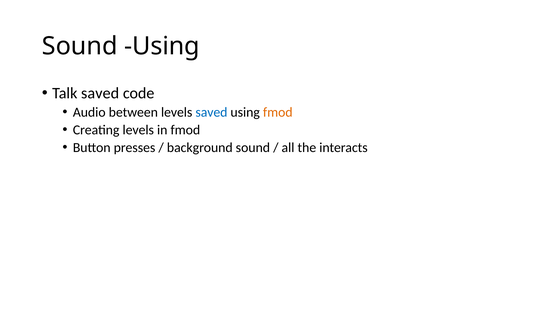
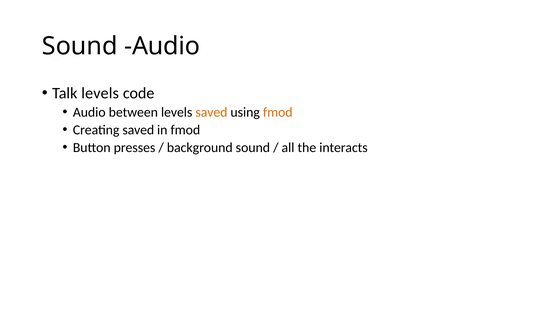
Sound Using: Using -> Audio
Talk saved: saved -> levels
saved at (211, 112) colour: blue -> orange
Creating levels: levels -> saved
